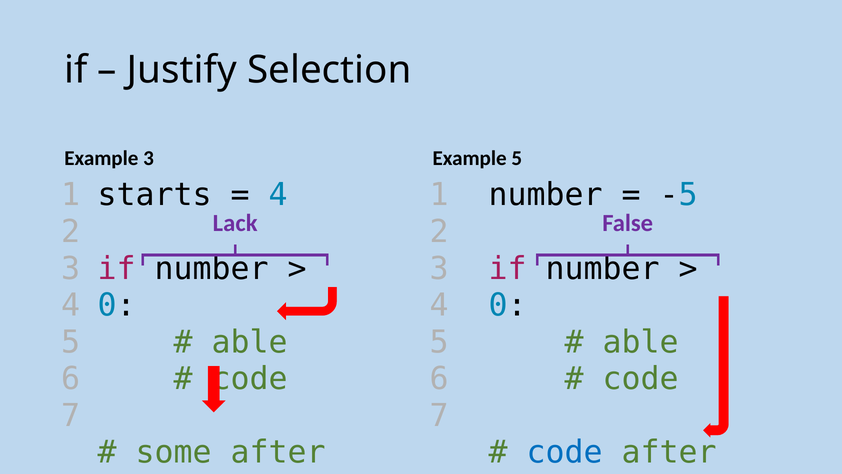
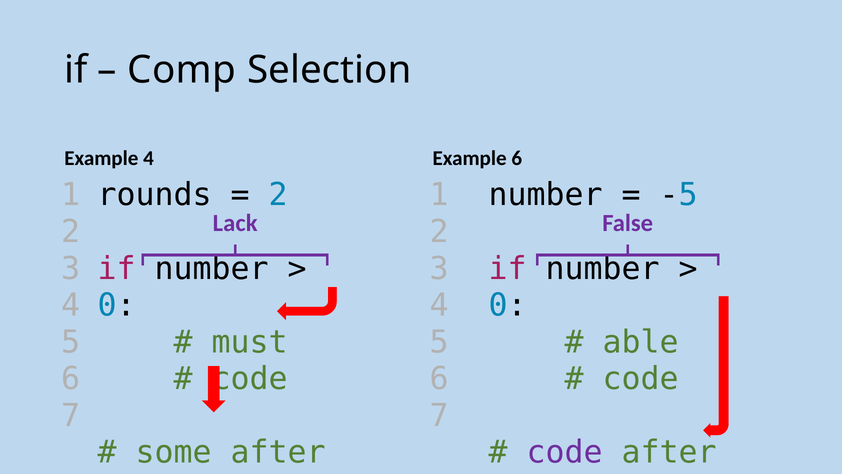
Justify: Justify -> Comp
Example 3: 3 -> 4
Example 5: 5 -> 6
starts: starts -> rounds
4 at (278, 195): 4 -> 2
able at (250, 342): able -> must
code at (565, 452) colour: blue -> purple
